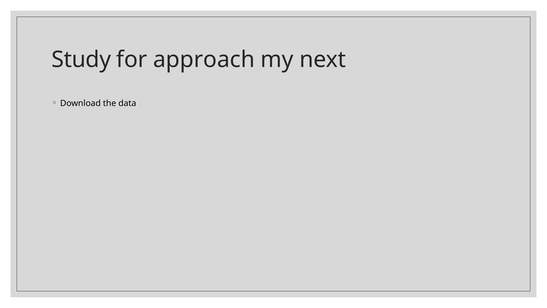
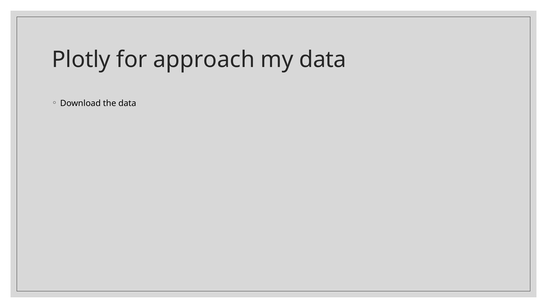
Study: Study -> Plotly
my next: next -> data
